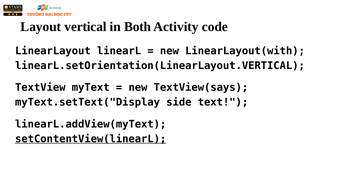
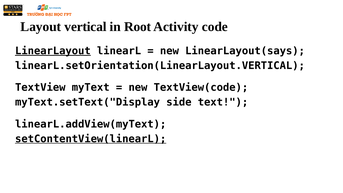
Both: Both -> Root
LinearLayout underline: none -> present
LinearLayout(with: LinearLayout(with -> LinearLayout(says
TextView(says: TextView(says -> TextView(code
